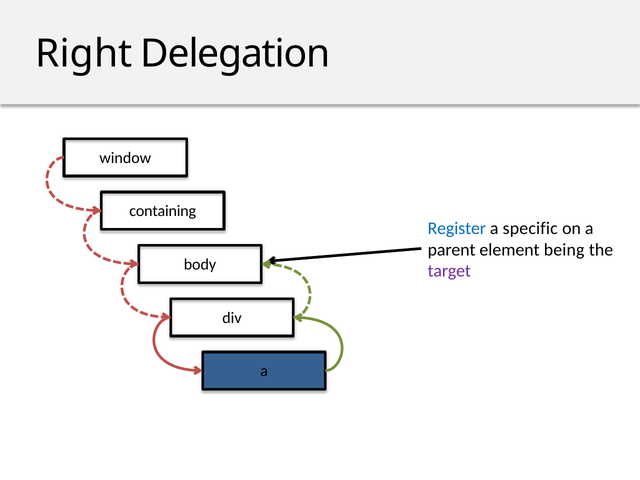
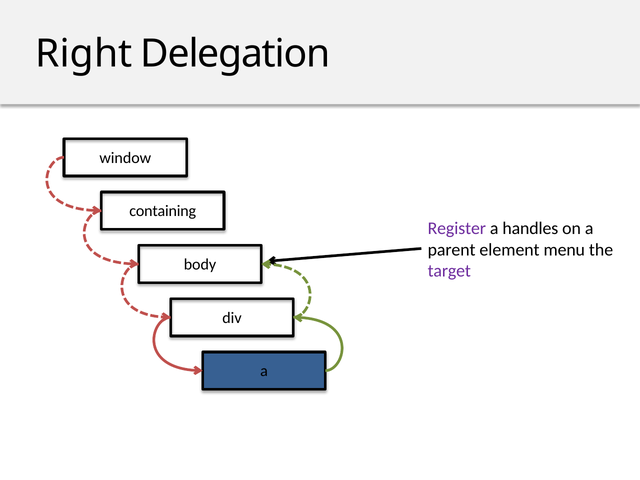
Register colour: blue -> purple
specific: specific -> handles
being: being -> menu
